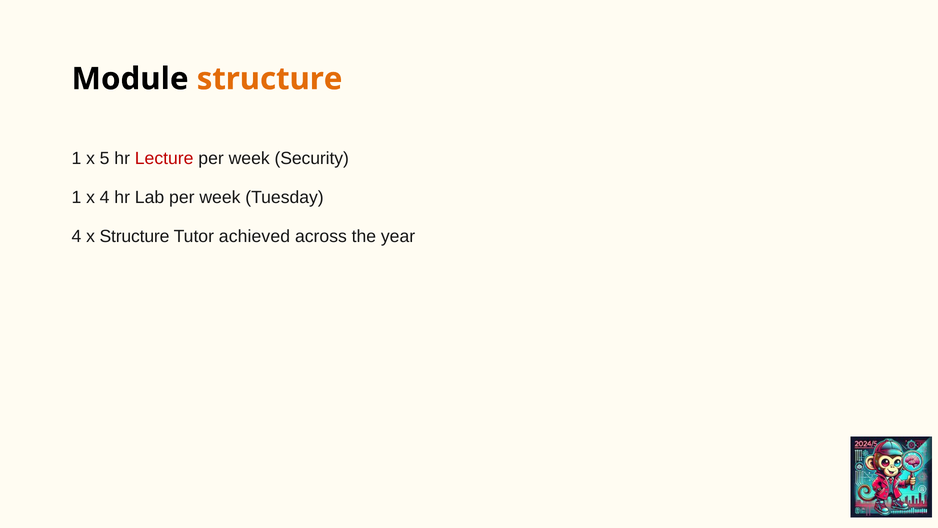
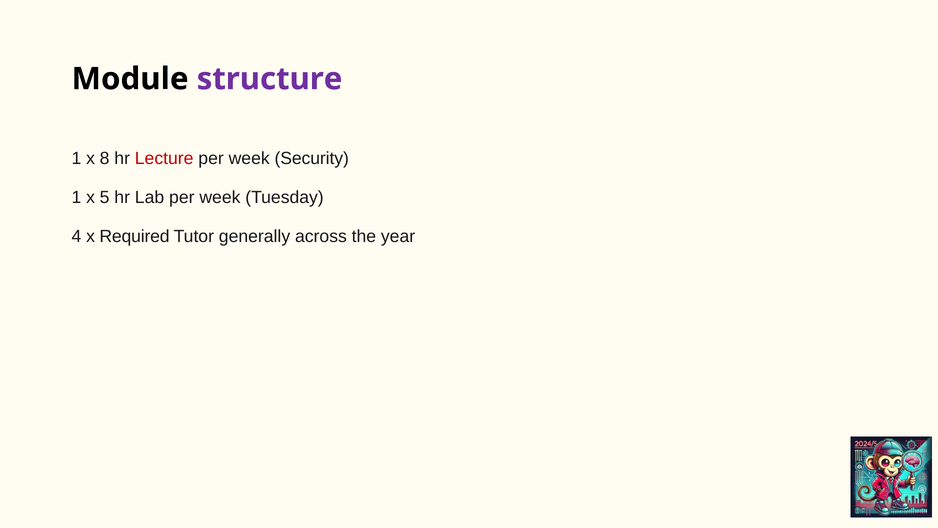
structure at (270, 79) colour: orange -> purple
5: 5 -> 8
x 4: 4 -> 5
x Structure: Structure -> Required
achieved: achieved -> generally
